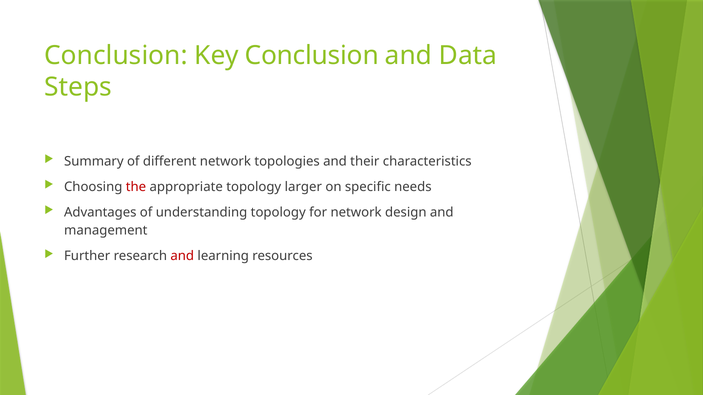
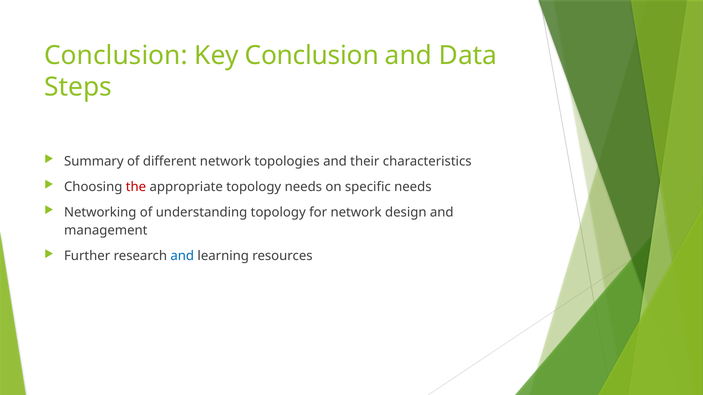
topology larger: larger -> needs
Advantages: Advantages -> Networking
and at (182, 256) colour: red -> blue
